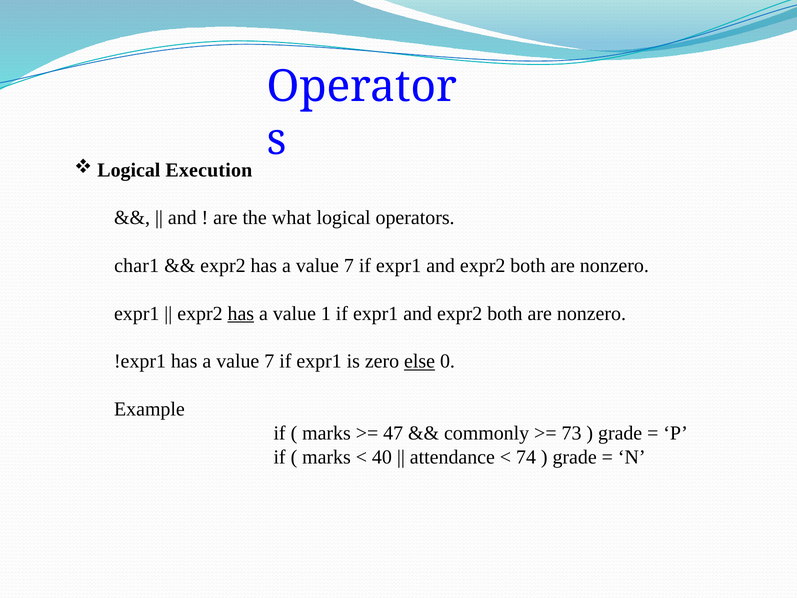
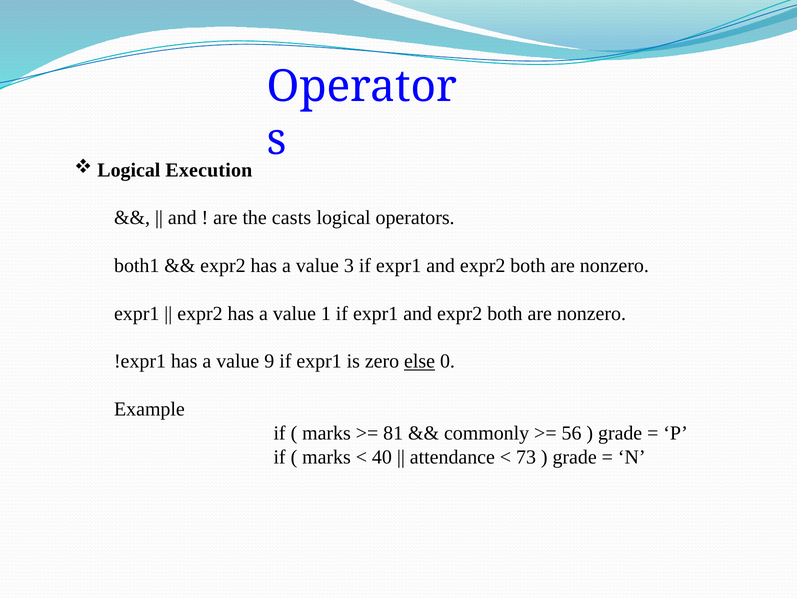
what: what -> casts
char1: char1 -> both1
7 at (349, 266): 7 -> 3
has at (241, 313) underline: present -> none
7 at (269, 361): 7 -> 9
47: 47 -> 81
73: 73 -> 56
74: 74 -> 73
